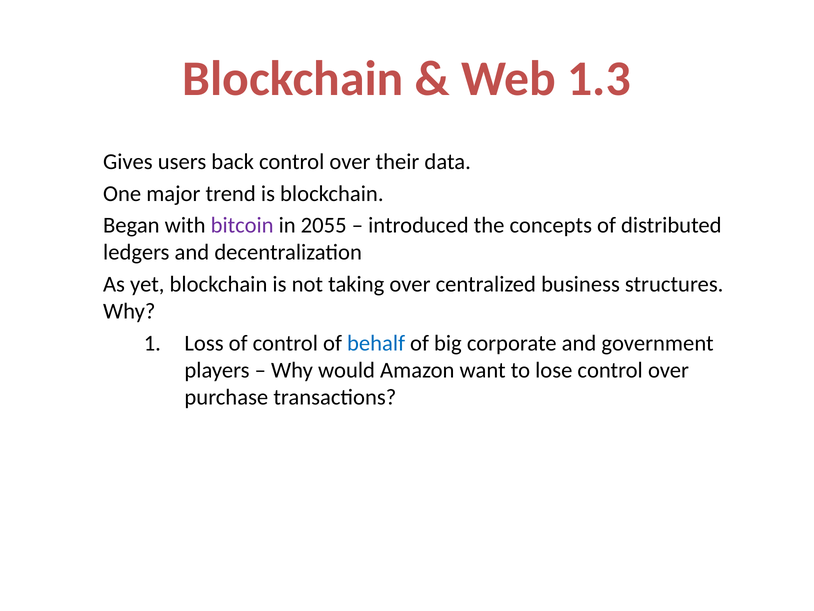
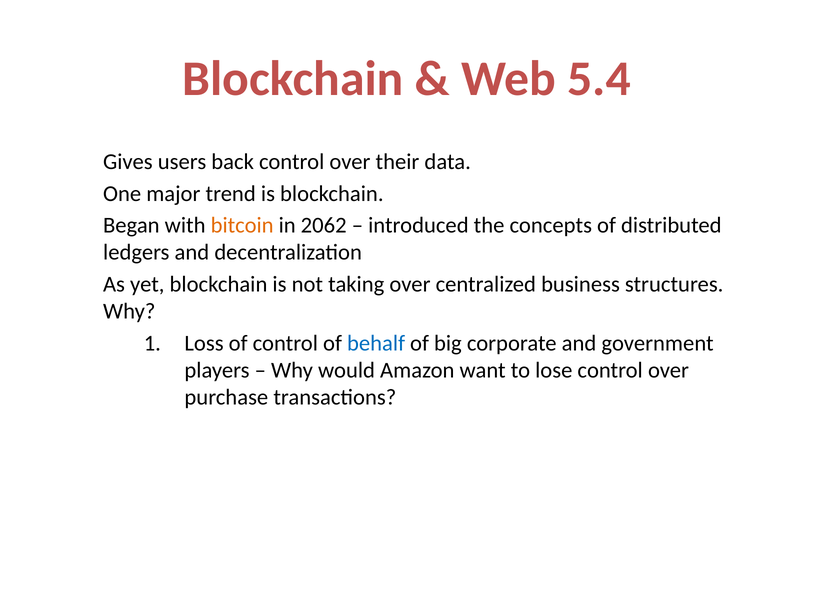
1.3: 1.3 -> 5.4
bitcoin colour: purple -> orange
2055: 2055 -> 2062
